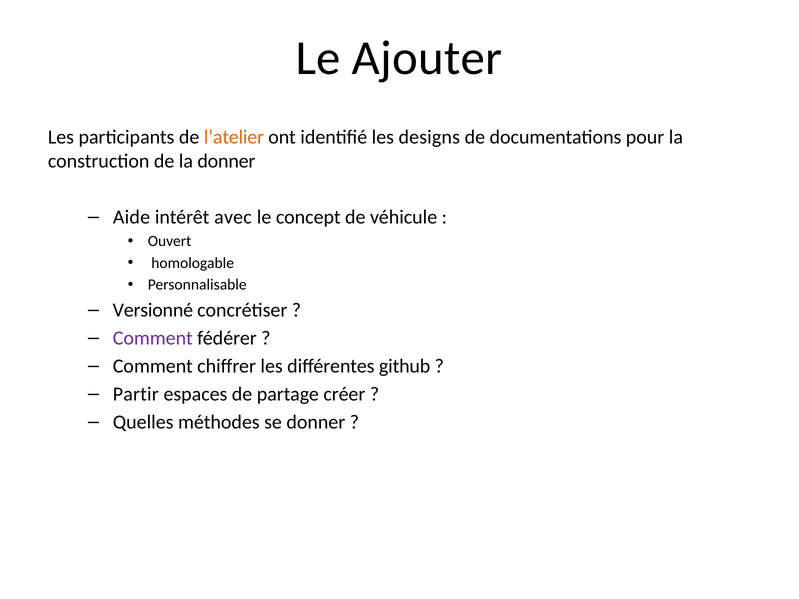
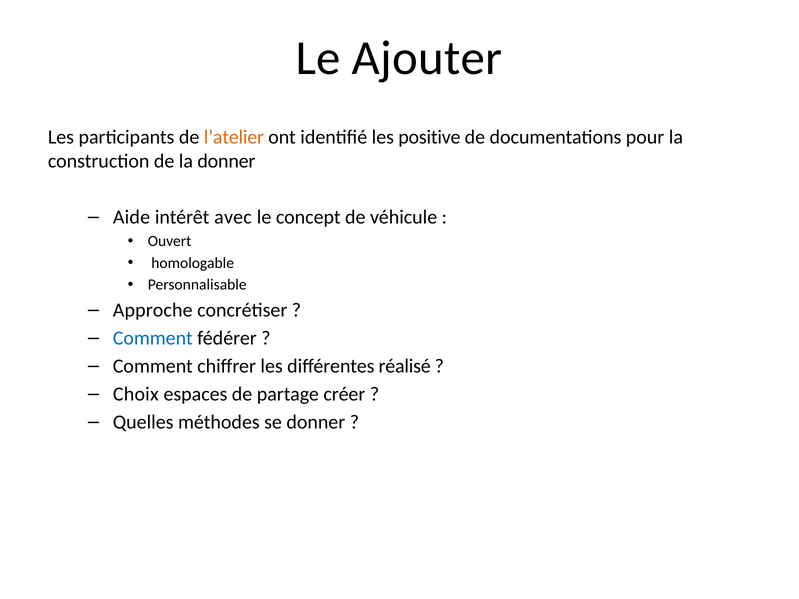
designs: designs -> positive
Versionné: Versionné -> Approche
Comment at (153, 338) colour: purple -> blue
github: github -> réalisé
Partir: Partir -> Choix
